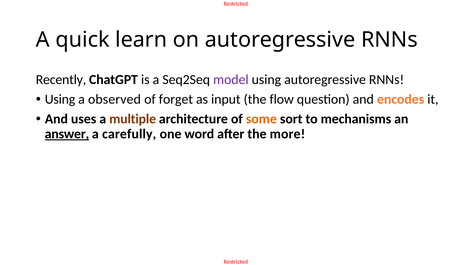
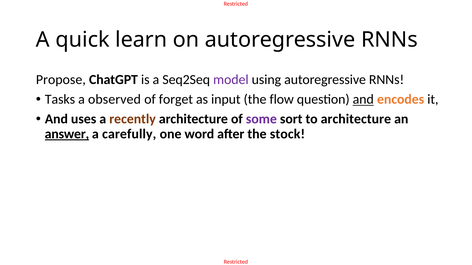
Recently: Recently -> Propose
Using at (60, 100): Using -> Tasks
and at (363, 100) underline: none -> present
multiple: multiple -> recently
some colour: orange -> purple
to mechanisms: mechanisms -> architecture
more: more -> stock
